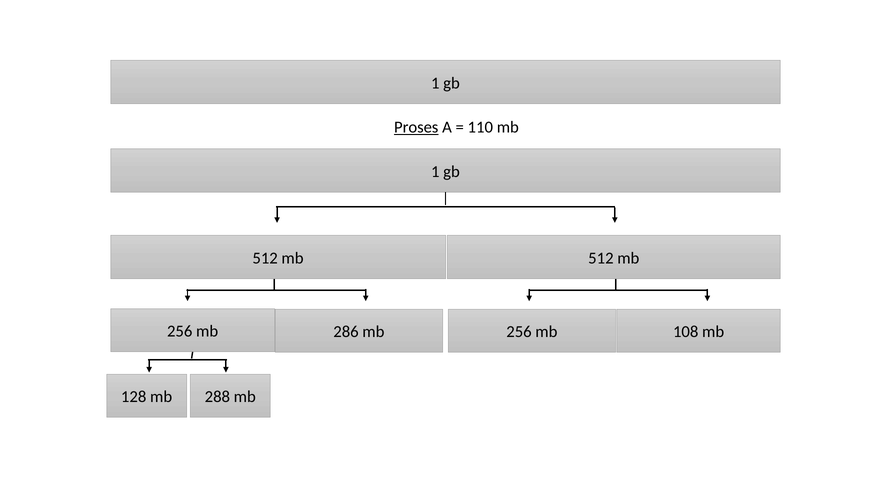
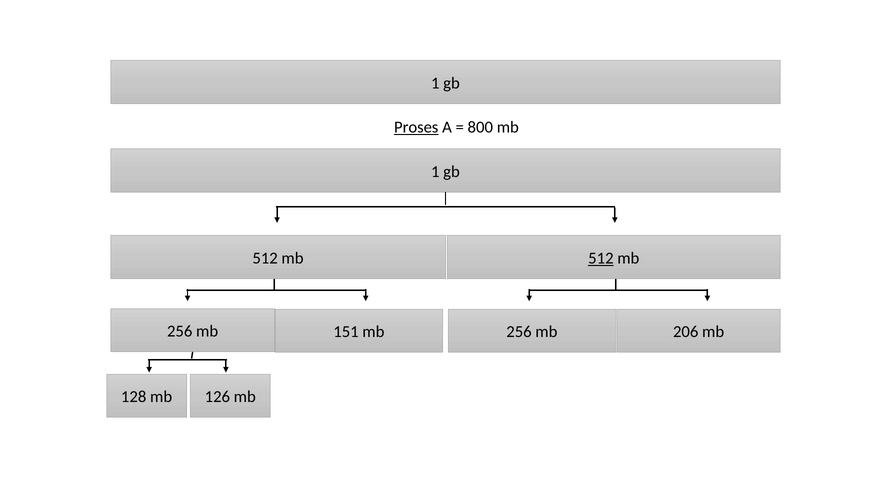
110: 110 -> 800
512 at (601, 258) underline: none -> present
286: 286 -> 151
108: 108 -> 206
288: 288 -> 126
